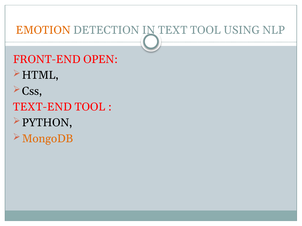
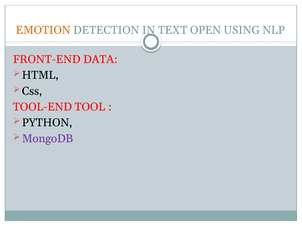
TEXT TOOL: TOOL -> OPEN
OPEN: OPEN -> DATA
TEXT-END: TEXT-END -> TOOL-END
MongoDB colour: orange -> purple
